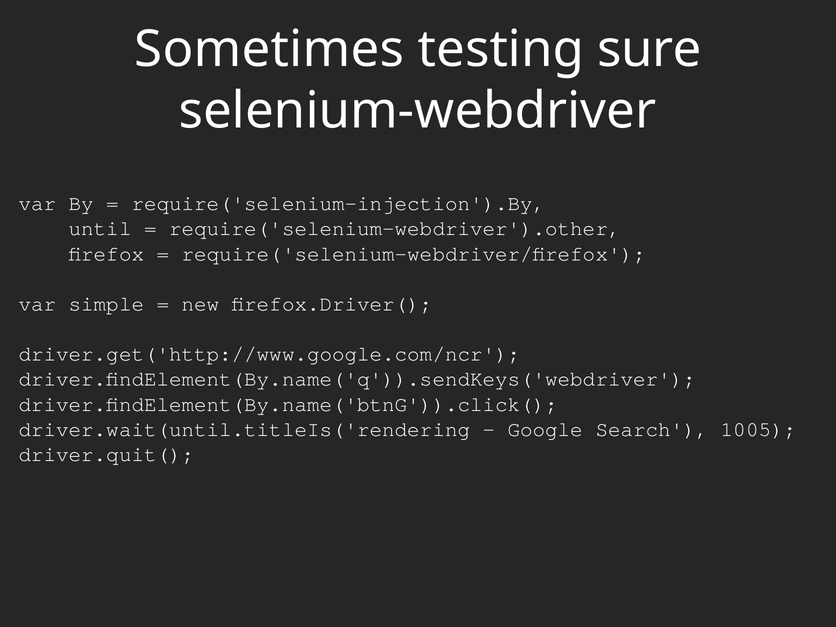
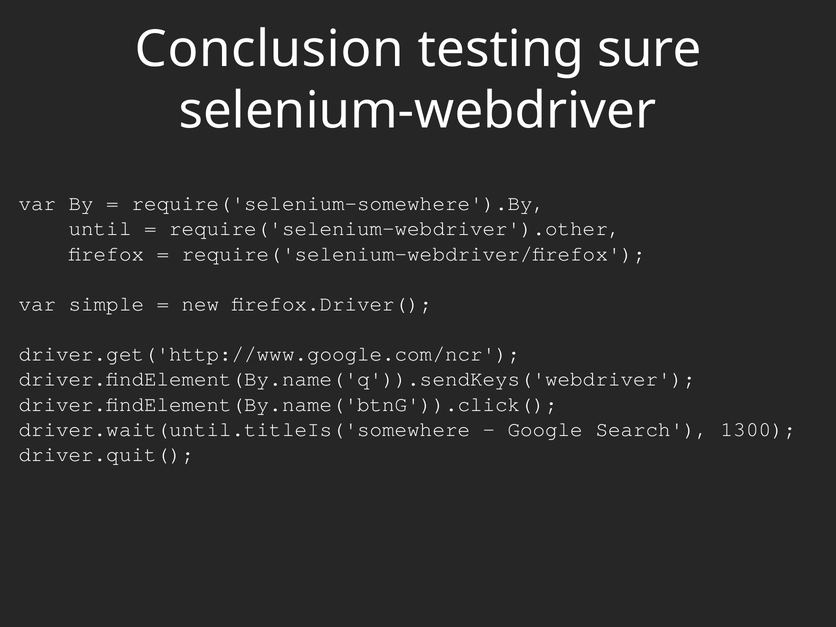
Sometimes: Sometimes -> Conclusion
require('selenium-injection').By: require('selenium-injection').By -> require('selenium-somewhere').By
driver.wait(until.titleIs('rendering: driver.wait(until.titleIs('rendering -> driver.wait(until.titleIs('somewhere
1005: 1005 -> 1300
